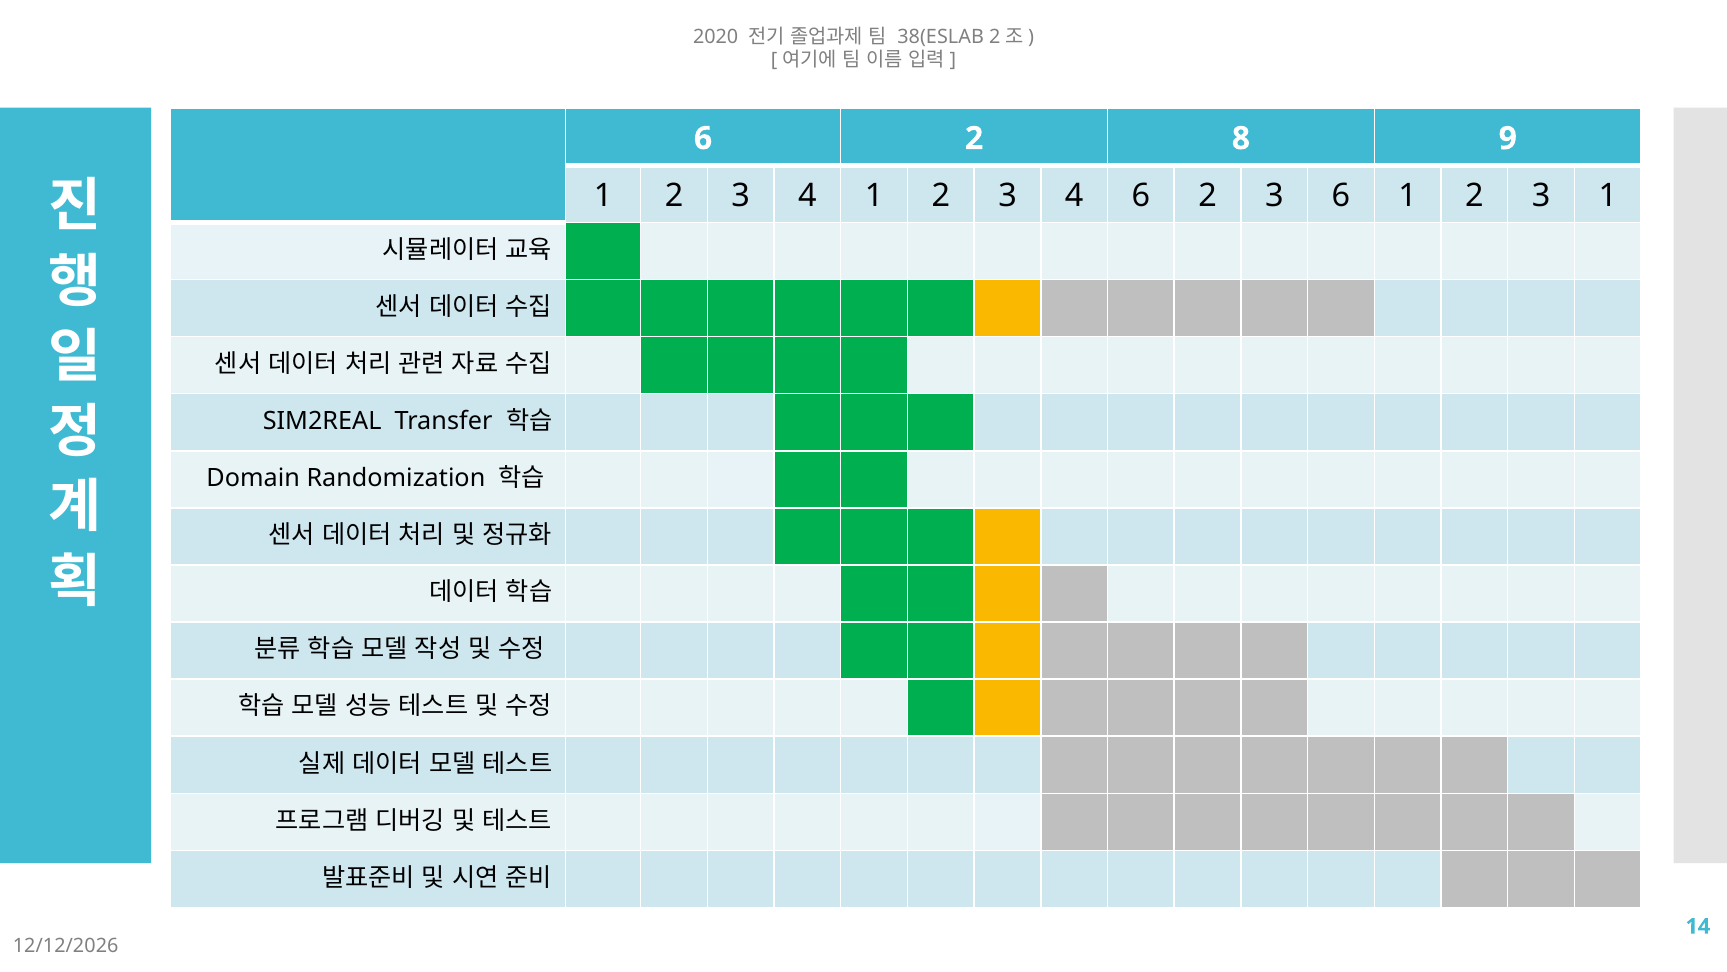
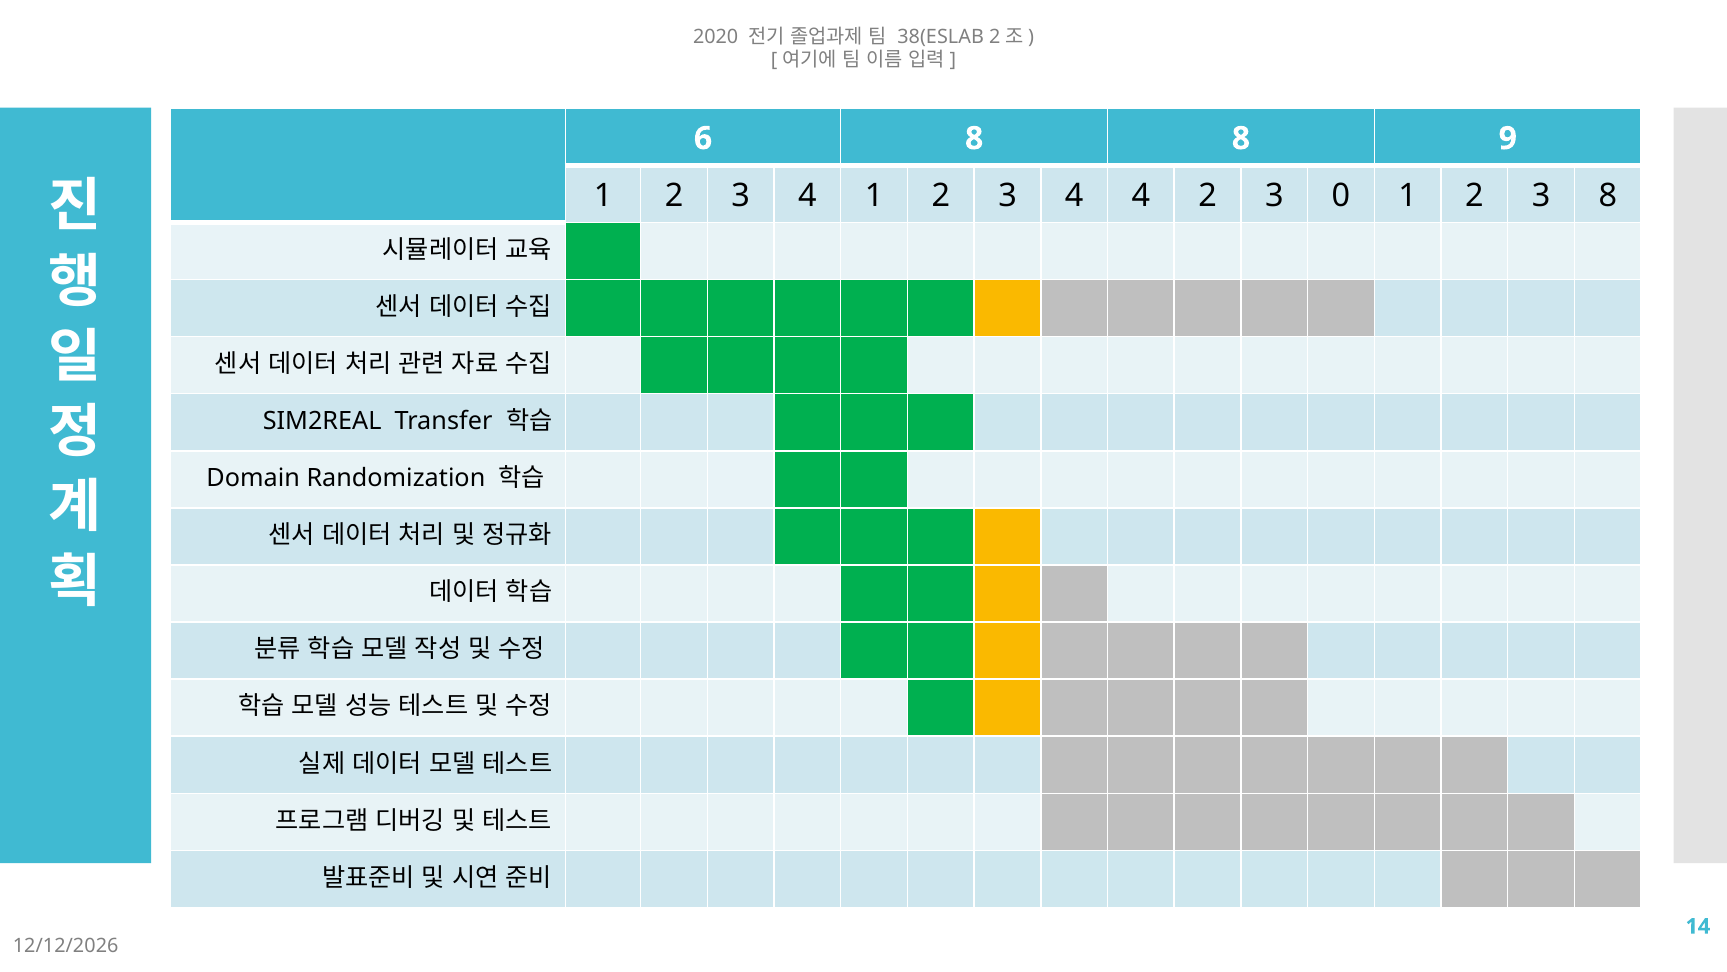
2 at (974, 138): 2 -> 8
4 6: 6 -> 4
3 6: 6 -> 0
3 1: 1 -> 8
